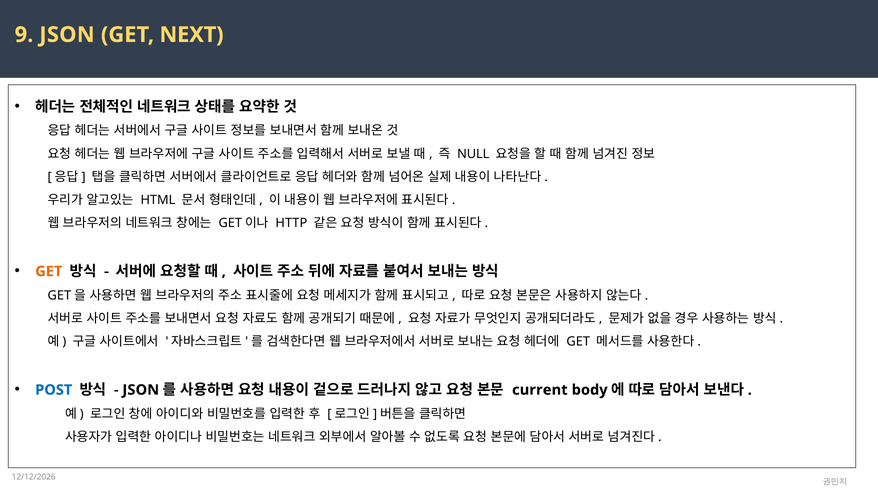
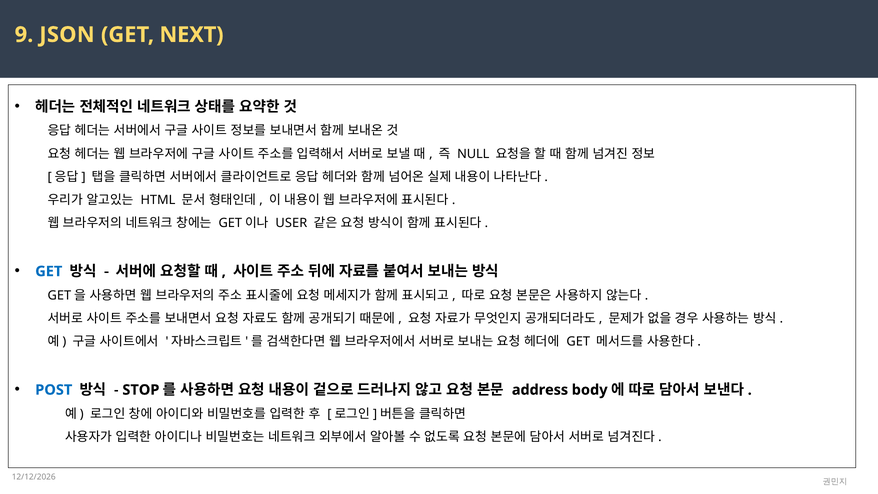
HTTP: HTTP -> USER
GET at (49, 271) colour: orange -> blue
JSON at (141, 390): JSON -> STOP
current: current -> address
